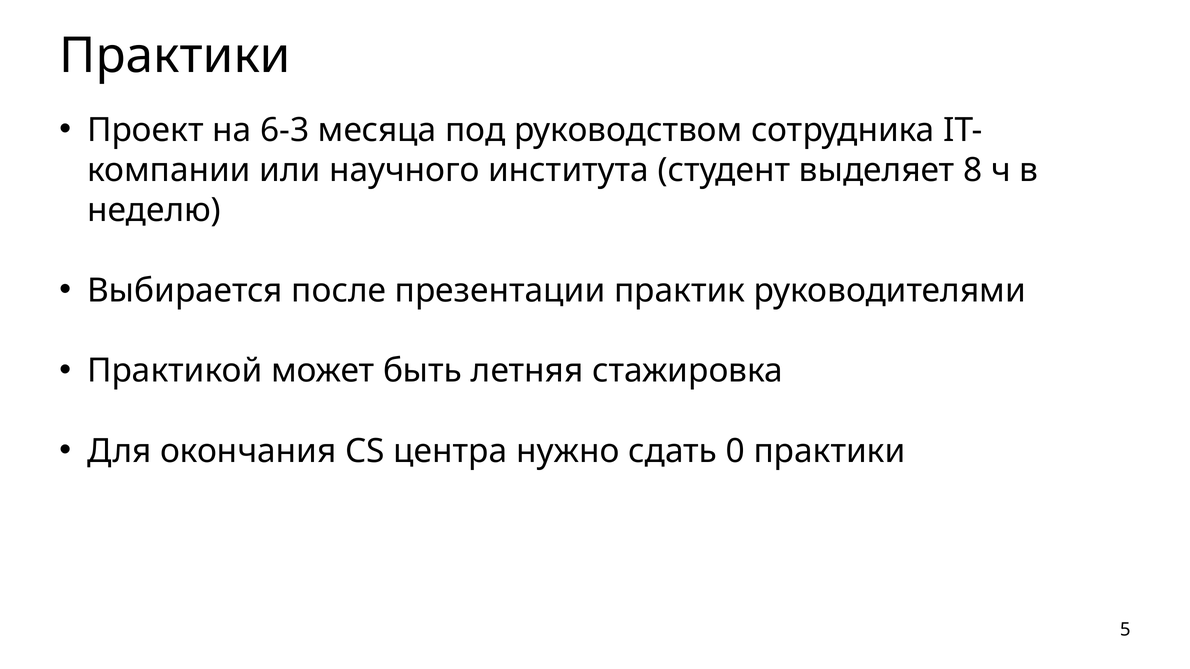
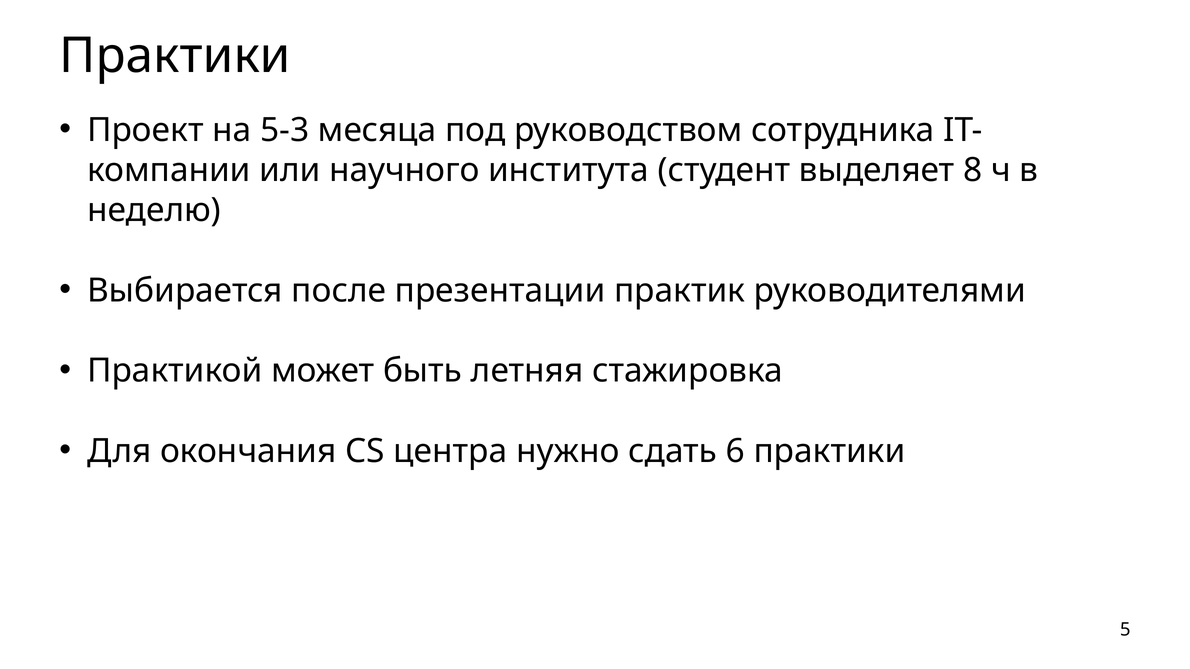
6-3: 6-3 -> 5-3
0: 0 -> 6
